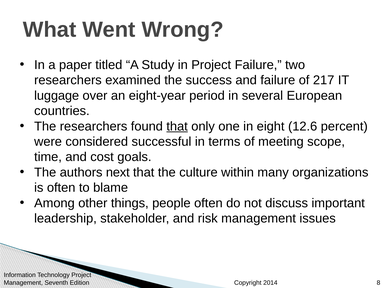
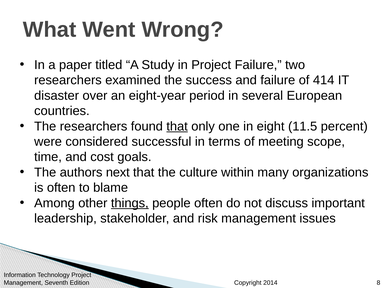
217: 217 -> 414
luggage: luggage -> disaster
12.6: 12.6 -> 11.5
things underline: none -> present
